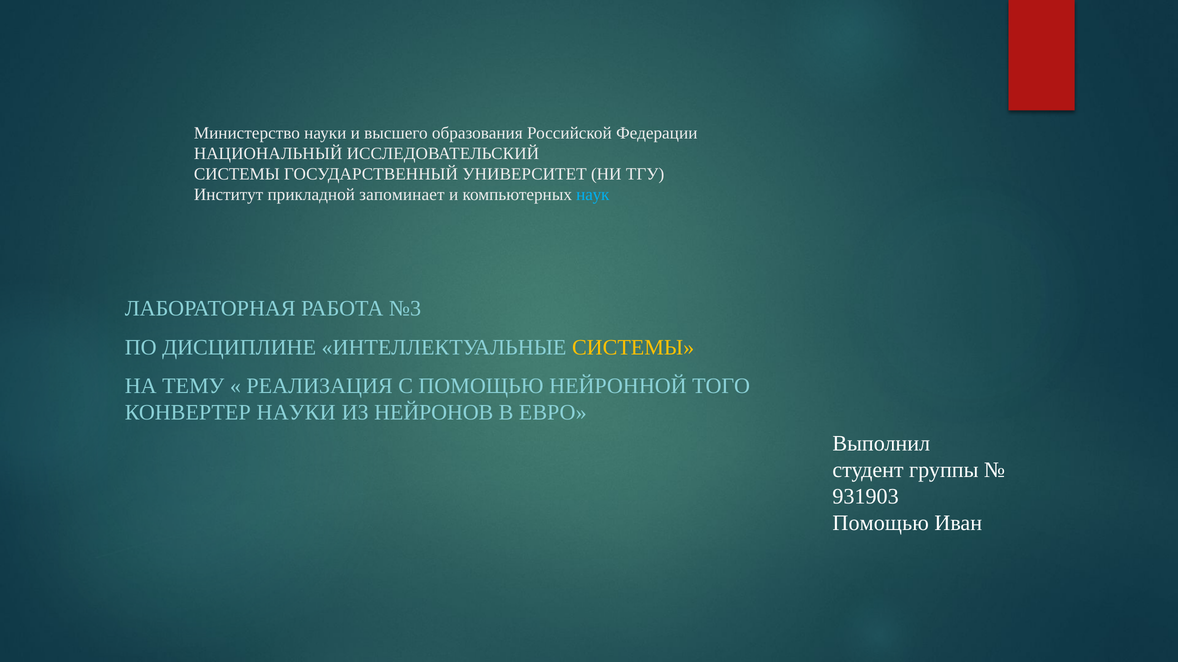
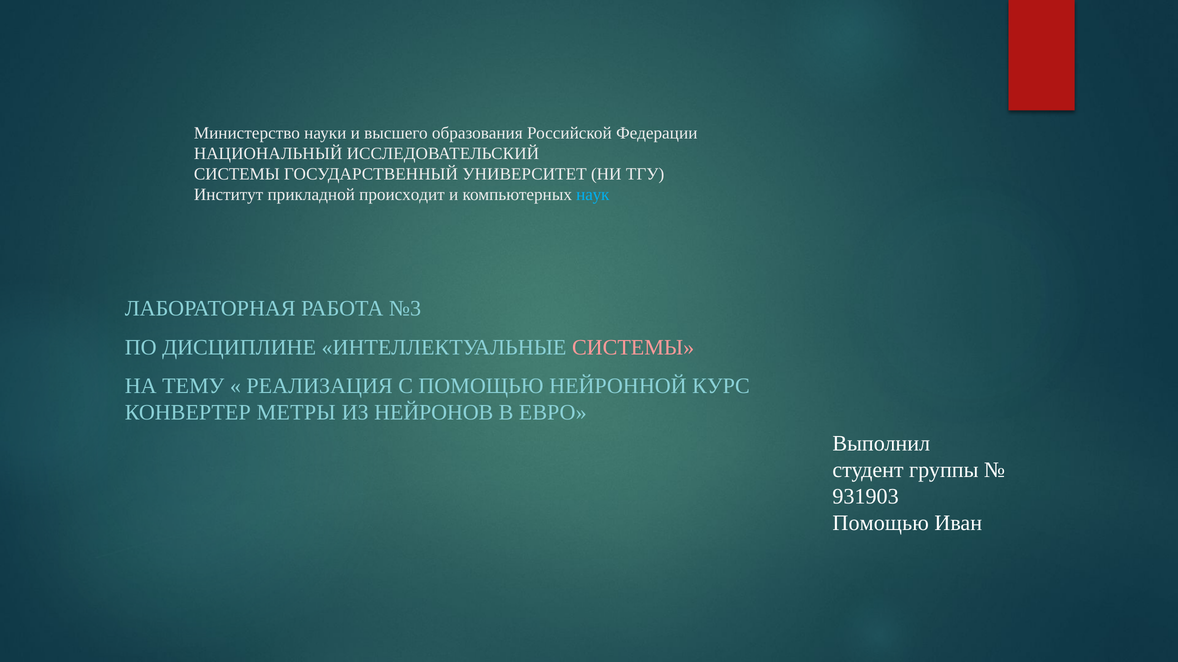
запоминает: запоминает -> происходит
СИСТЕМЫ at (633, 348) colour: yellow -> pink
ТОГО: ТОГО -> КУРС
КОНВЕРТЕР НАУКИ: НАУКИ -> МЕТРЫ
